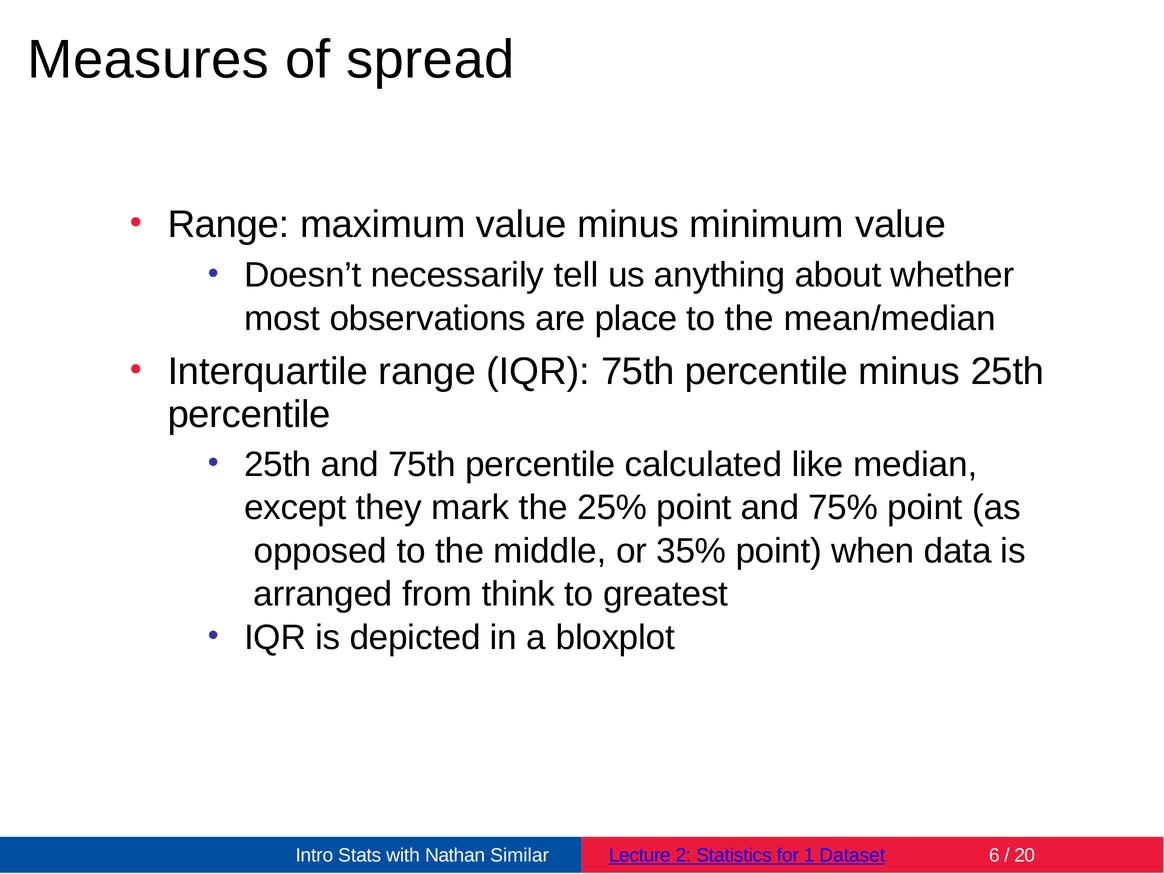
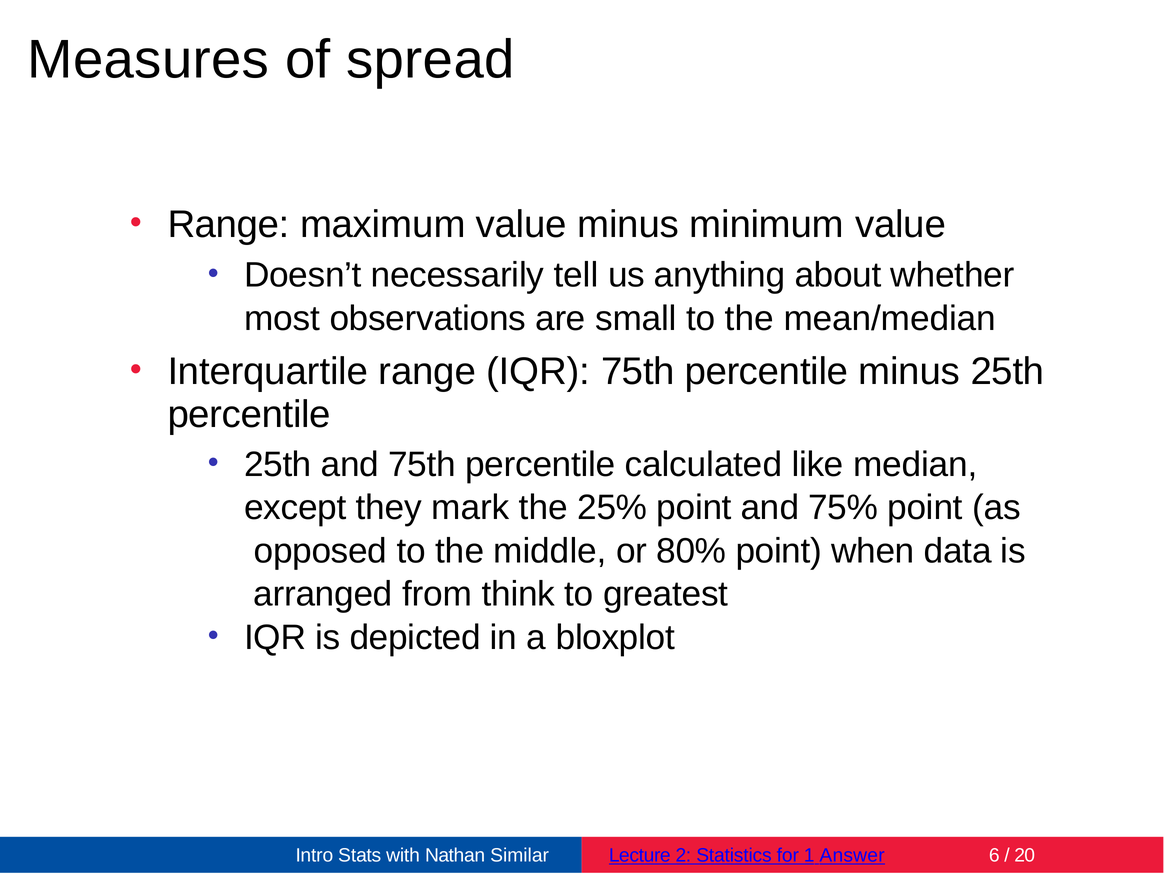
place: place -> small
35%: 35% -> 80%
Dataset: Dataset -> Answer
